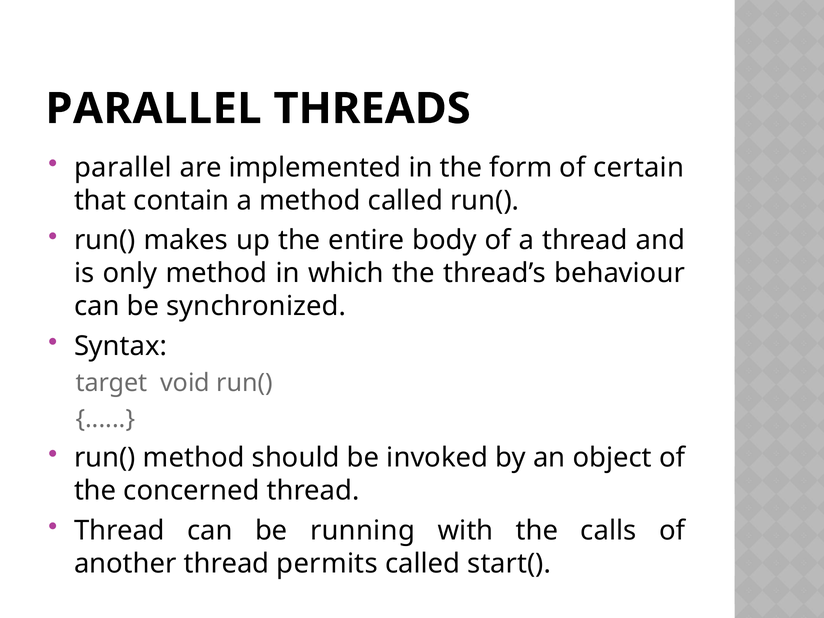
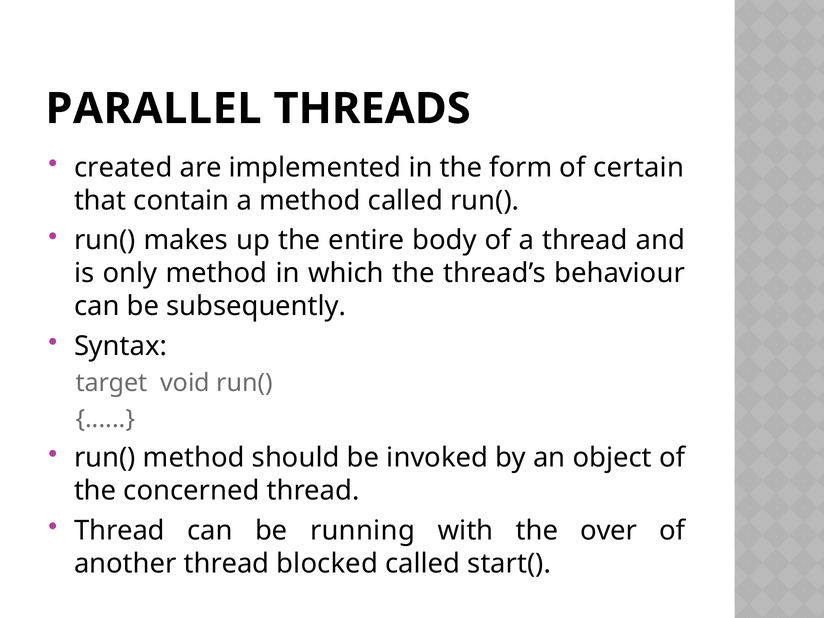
parallel at (123, 168): parallel -> created
synchronized: synchronized -> subsequently
calls: calls -> over
permits: permits -> blocked
